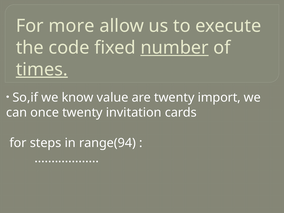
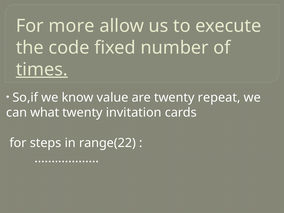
number underline: present -> none
import: import -> repeat
once: once -> what
range(94: range(94 -> range(22
